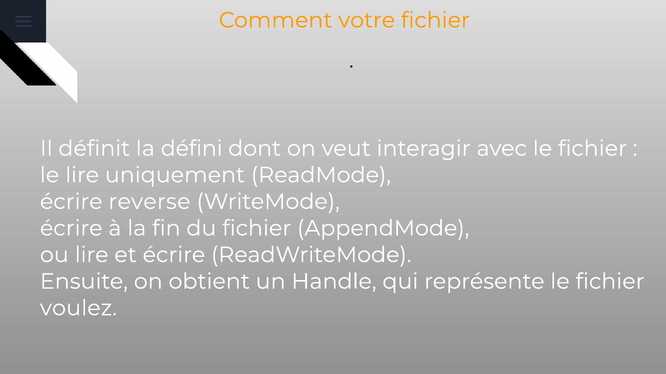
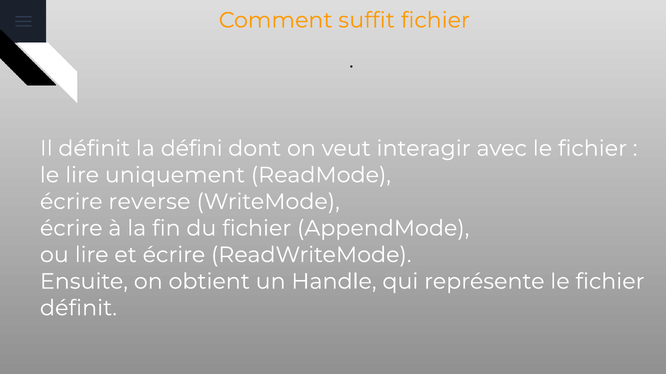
votre: votre -> suffit
voulez at (78, 309): voulez -> définit
